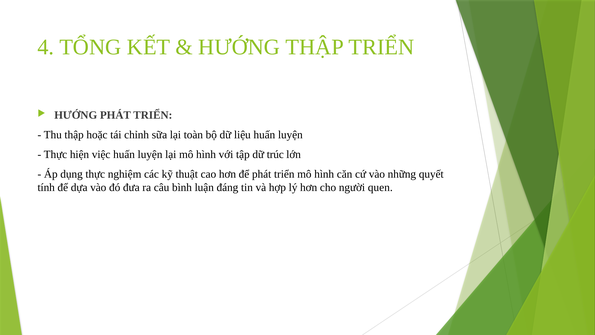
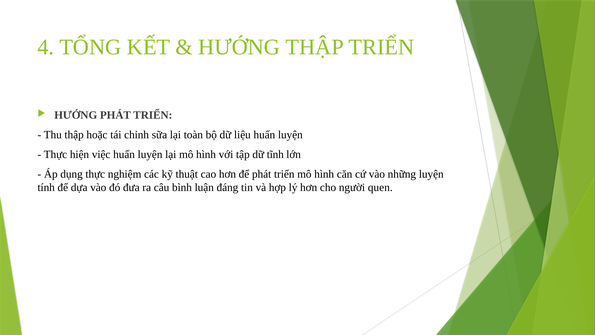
trúc: trúc -> tĩnh
những quyết: quyết -> luyện
